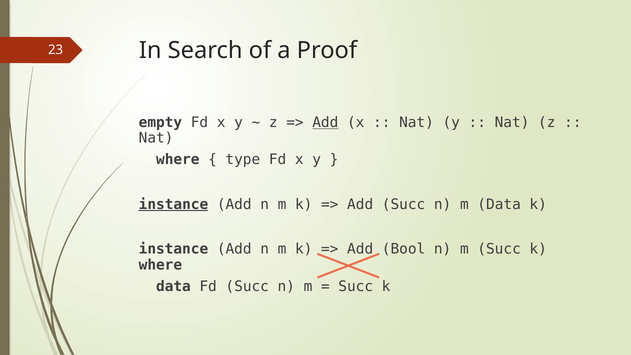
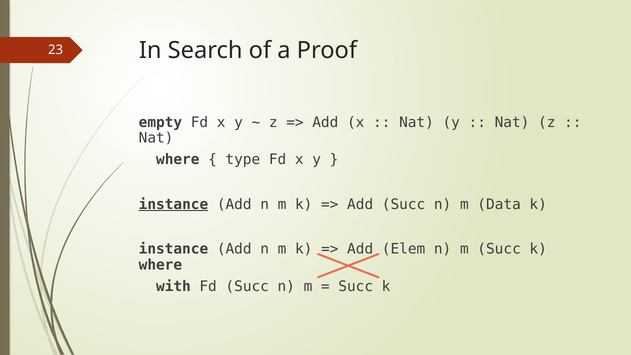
Add at (325, 122) underline: present -> none
Bool: Bool -> Elem
data at (173, 286): data -> with
